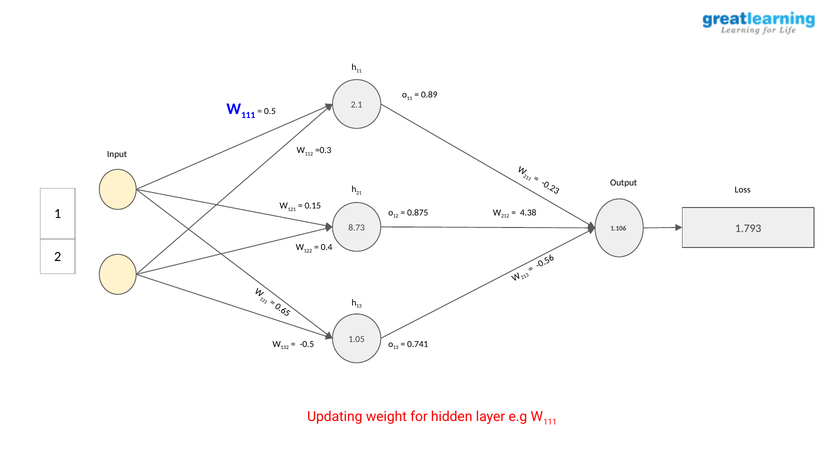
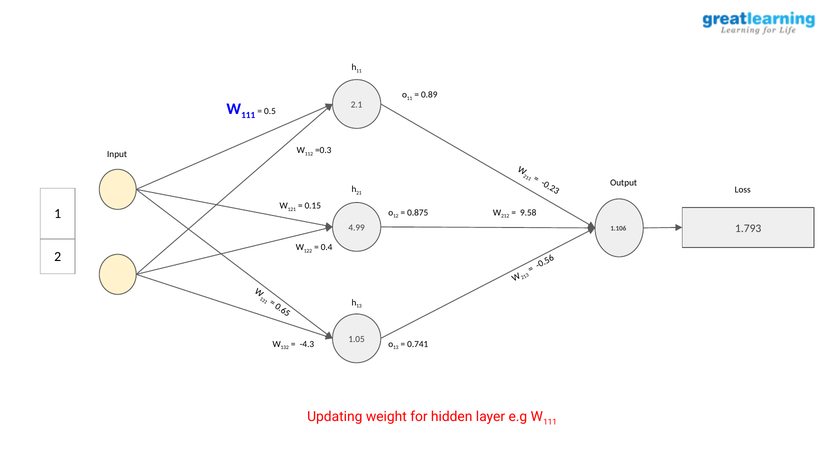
4.38: 4.38 -> 9.58
8.73: 8.73 -> 4.99
-0.5: -0.5 -> -4.3
